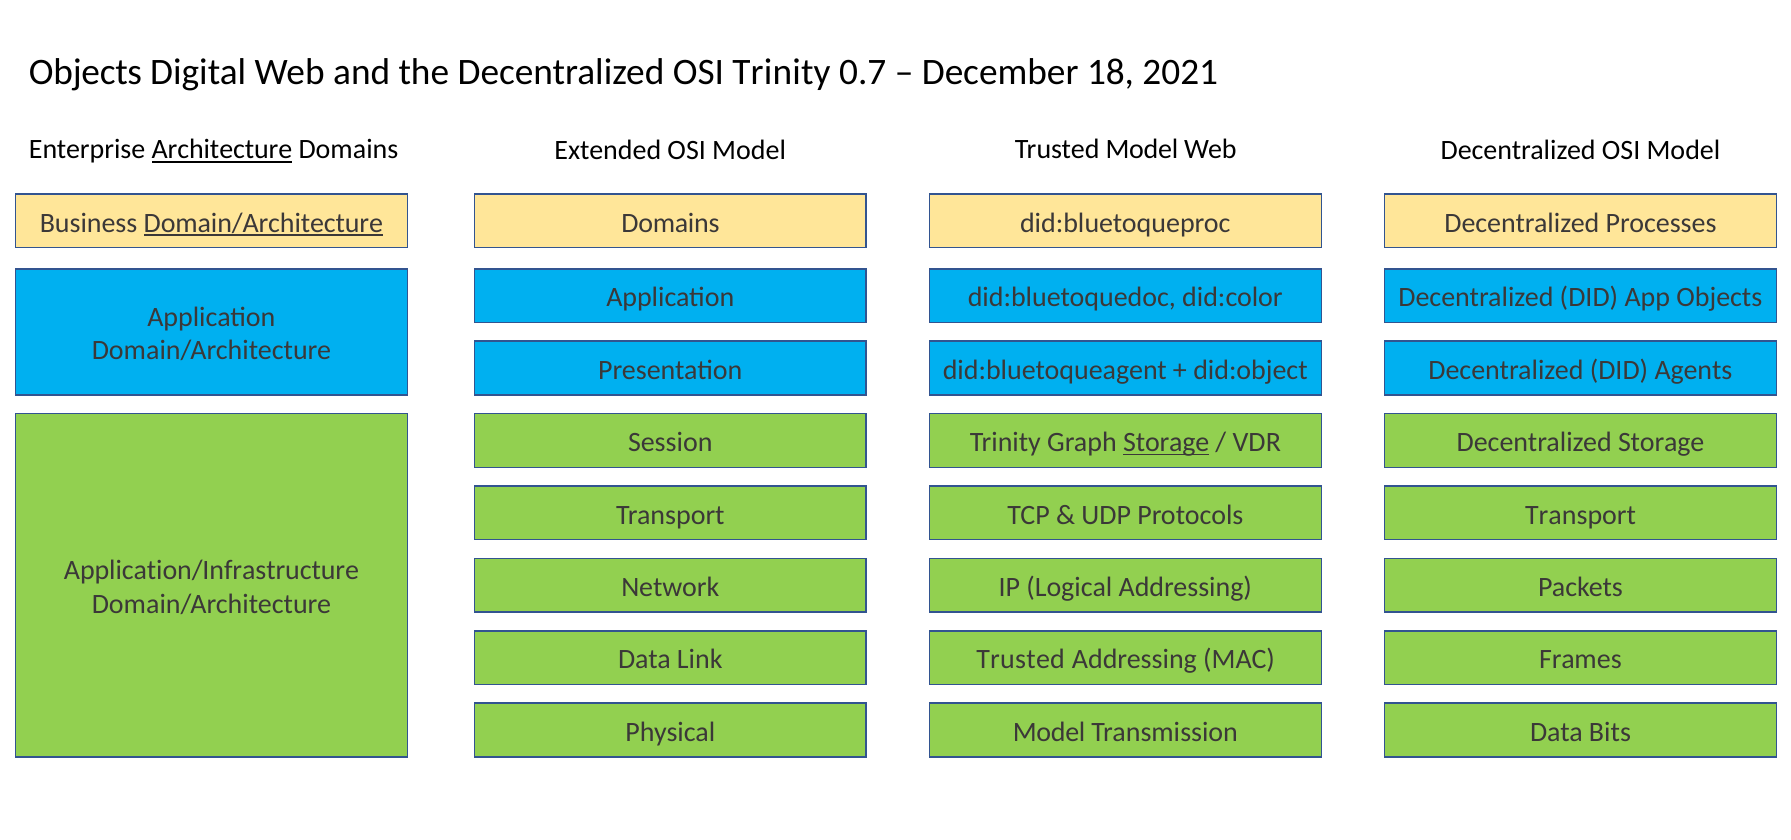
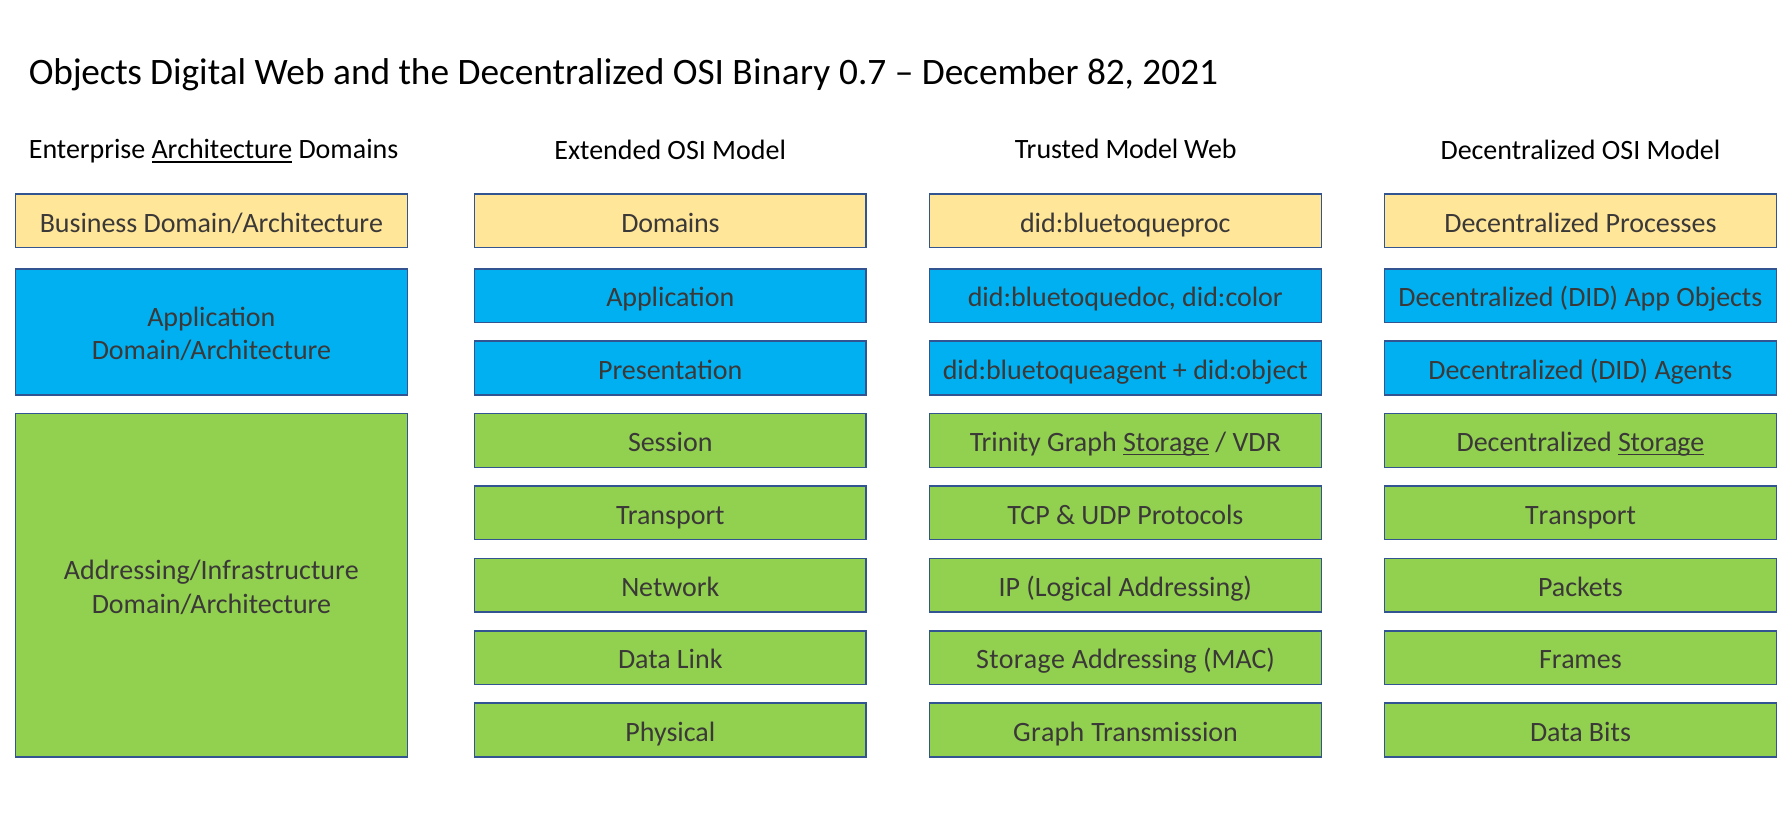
OSI Trinity: Trinity -> Binary
18: 18 -> 82
Domain/Architecture at (263, 223) underline: present -> none
Storage at (1661, 442) underline: none -> present
Application/Infrastructure: Application/Infrastructure -> Addressing/Infrastructure
Trusted at (1021, 659): Trusted -> Storage
Model at (1049, 732): Model -> Graph
